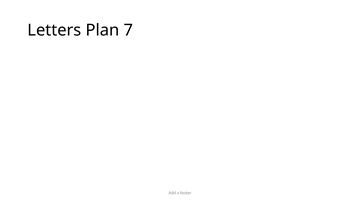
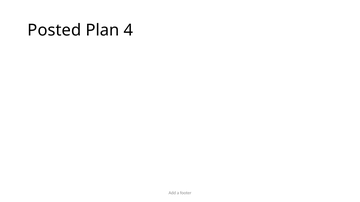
Letters: Letters -> Posted
7: 7 -> 4
